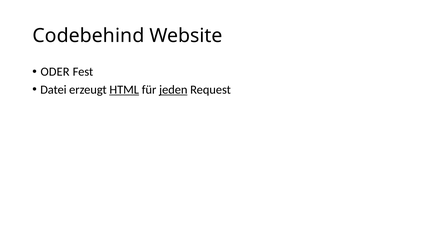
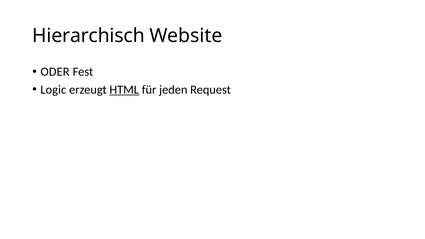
Codebehind: Codebehind -> Hierarchisch
Datei: Datei -> Logic
jeden underline: present -> none
